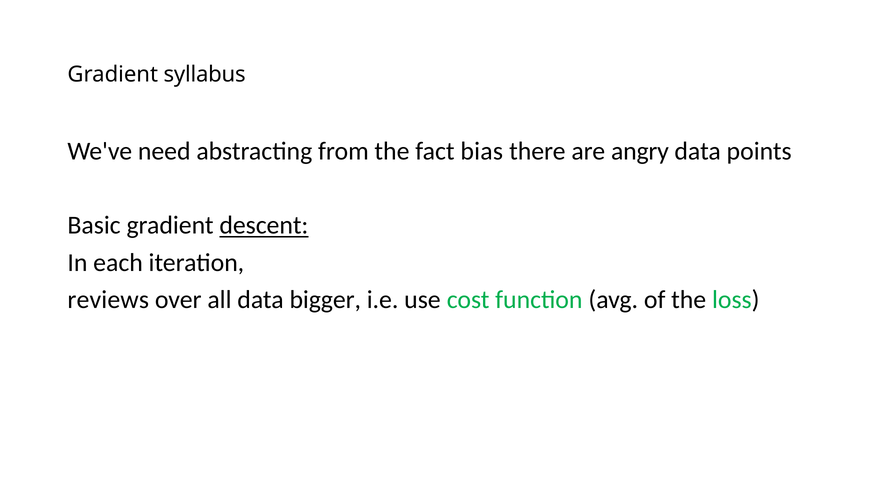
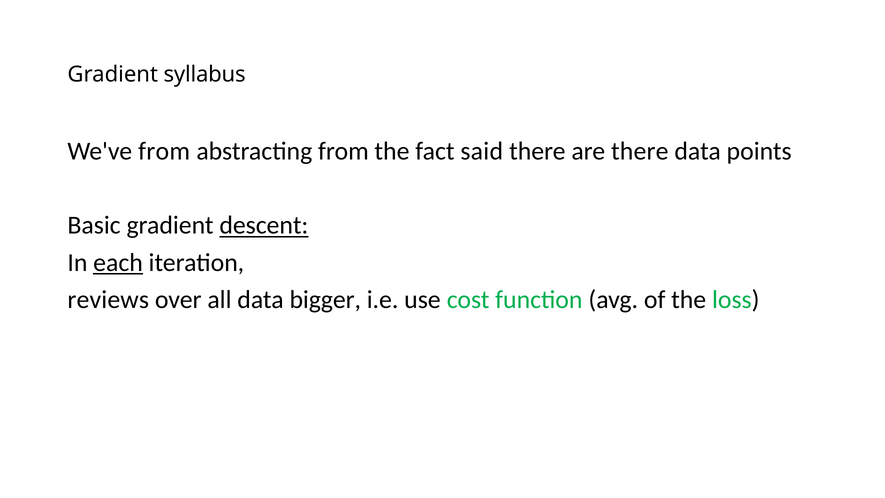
We've need: need -> from
bias: bias -> said
are angry: angry -> there
each underline: none -> present
